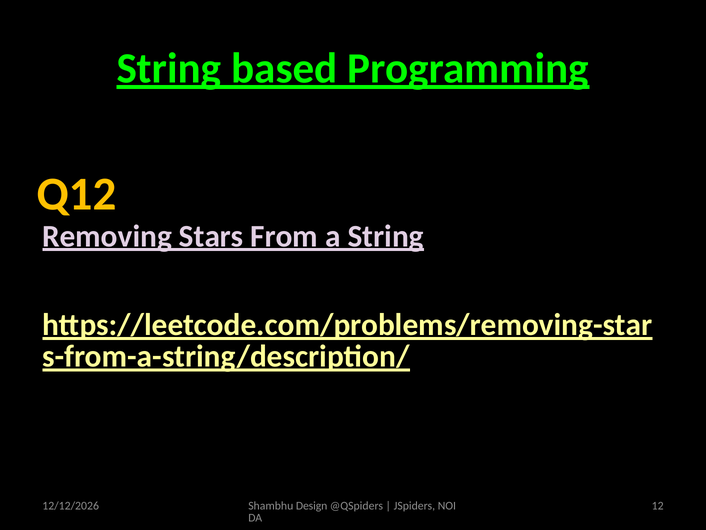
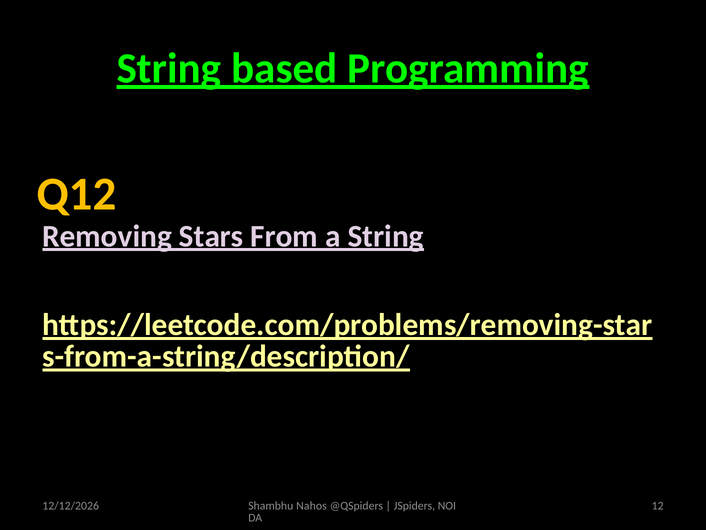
Design: Design -> Nahos
